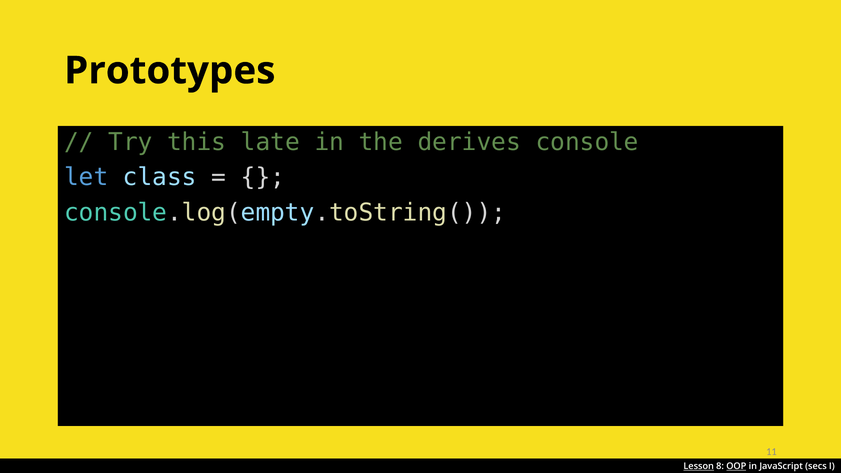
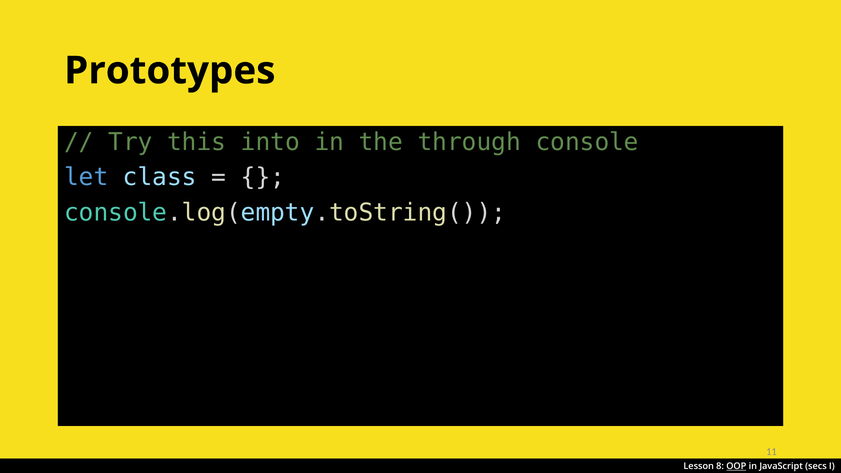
late: late -> into
derives: derives -> through
Lesson underline: present -> none
